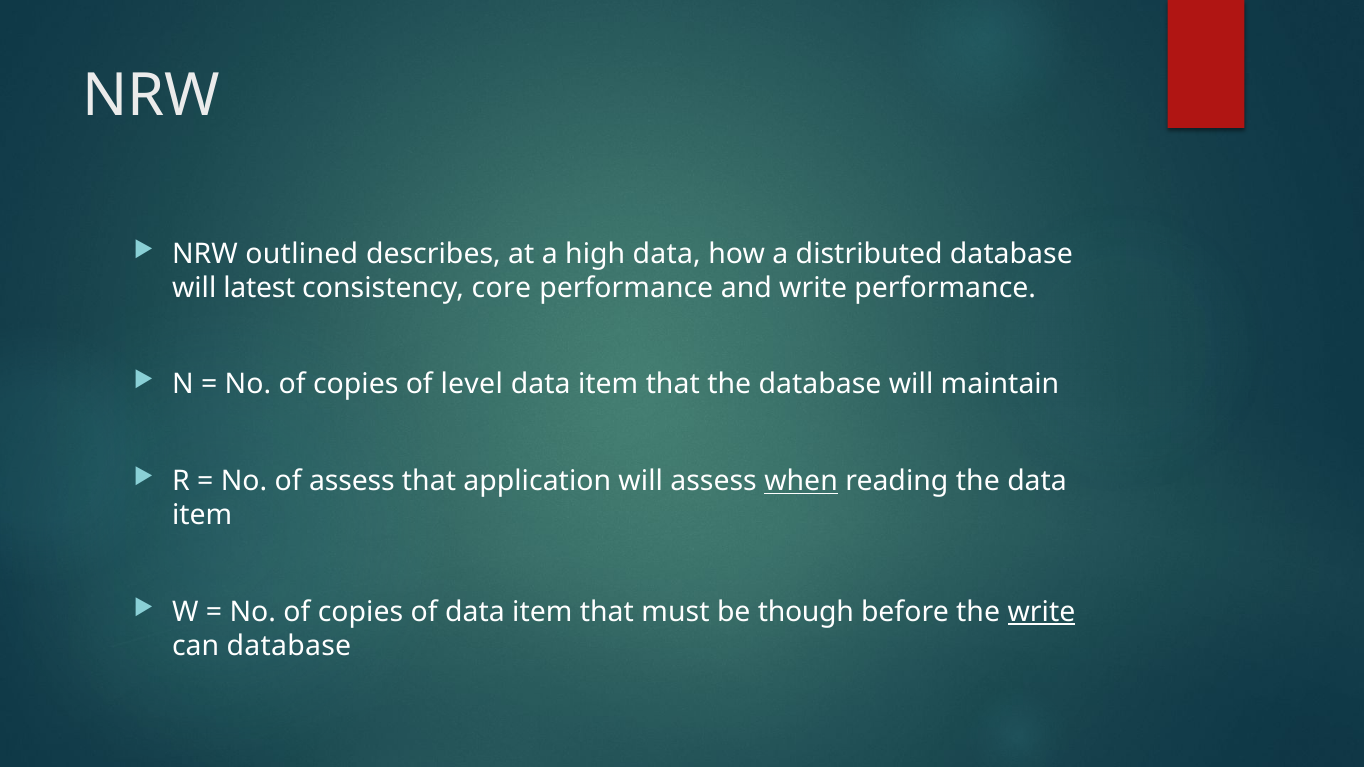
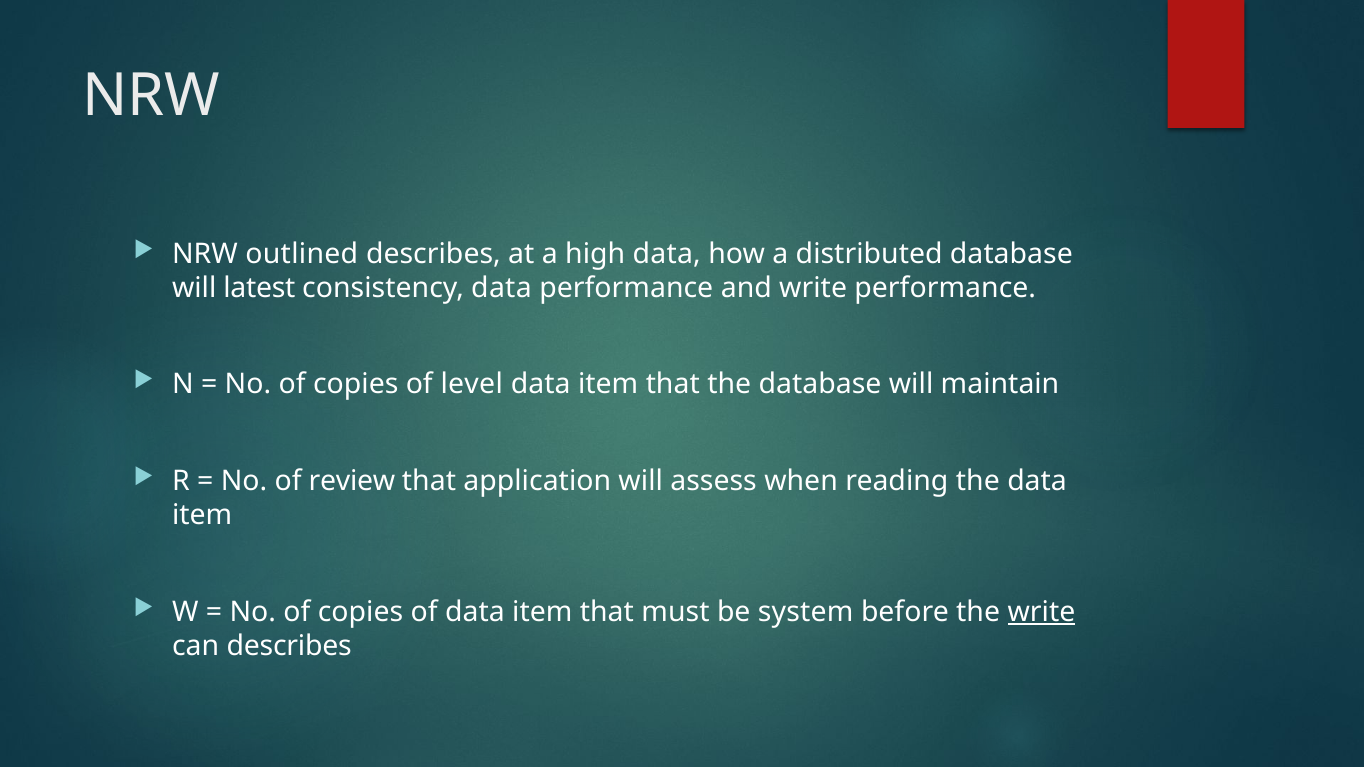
consistency core: core -> data
of assess: assess -> review
when underline: present -> none
though: though -> system
can database: database -> describes
